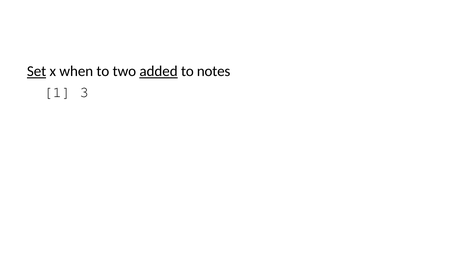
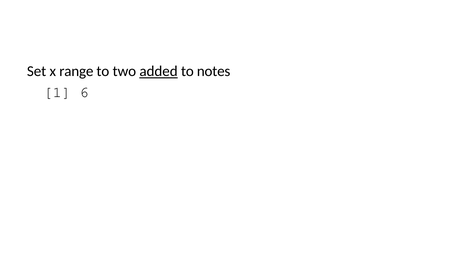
Set underline: present -> none
when: when -> range
3: 3 -> 6
